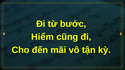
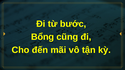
Hiểm: Hiểm -> Bổng
